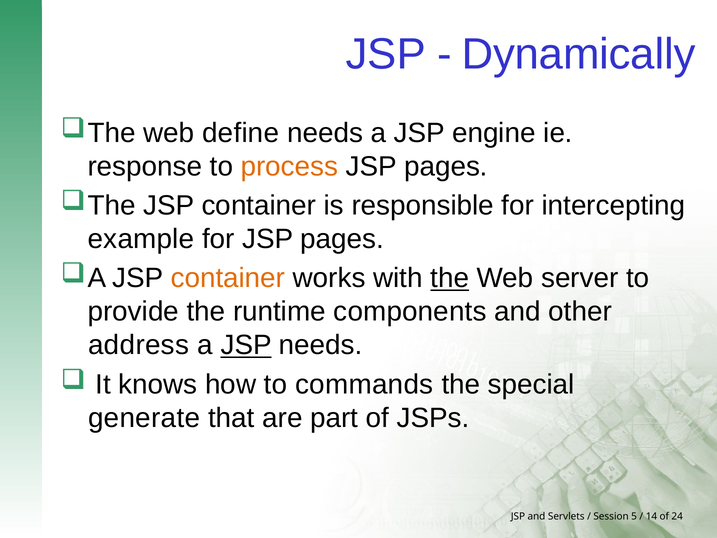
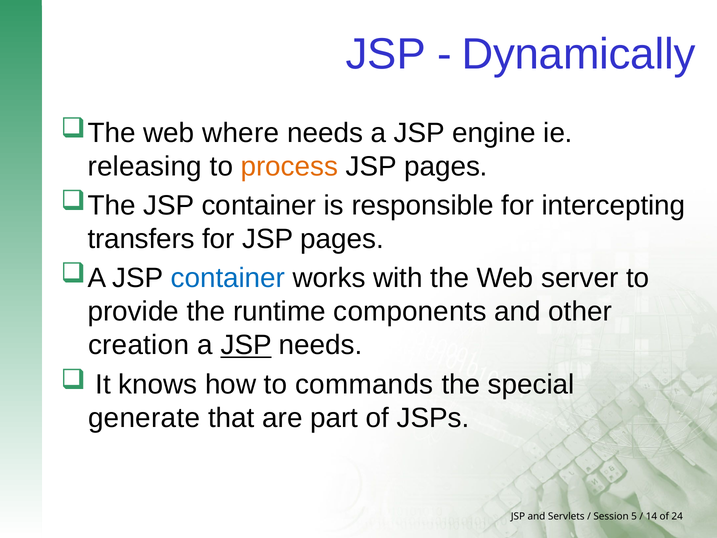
define: define -> where
response: response -> releasing
example: example -> transfers
container at (228, 278) colour: orange -> blue
the at (450, 278) underline: present -> none
address: address -> creation
